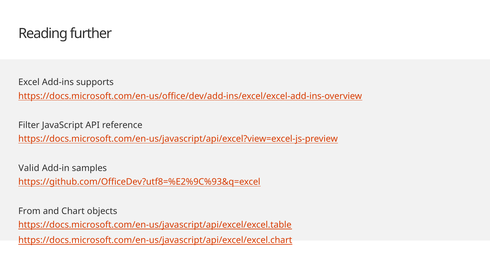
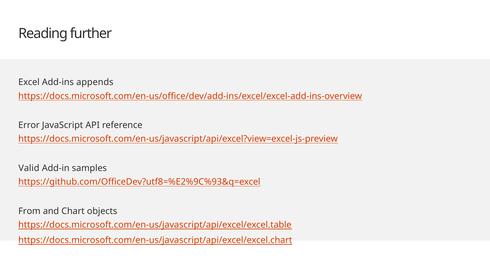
supports: supports -> appends
Filter: Filter -> Error
